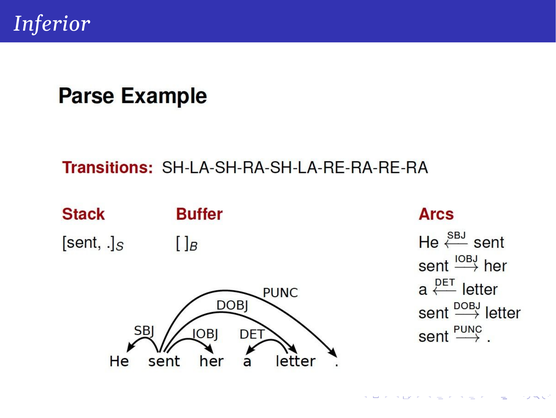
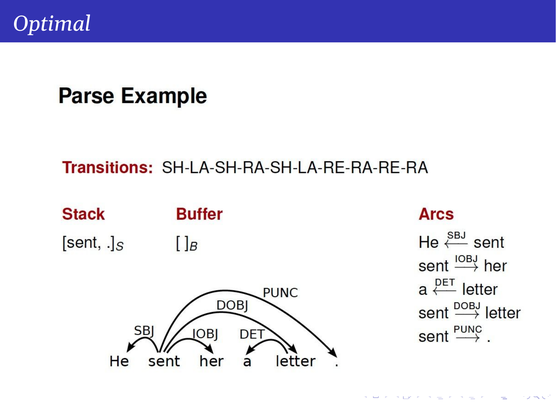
Inferior: Inferior -> Optimal
